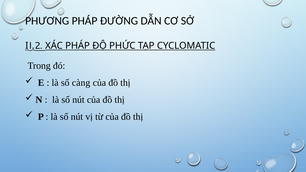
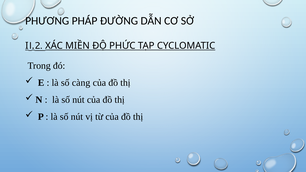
XÁC PHÁP: PHÁP -> MIỀN
